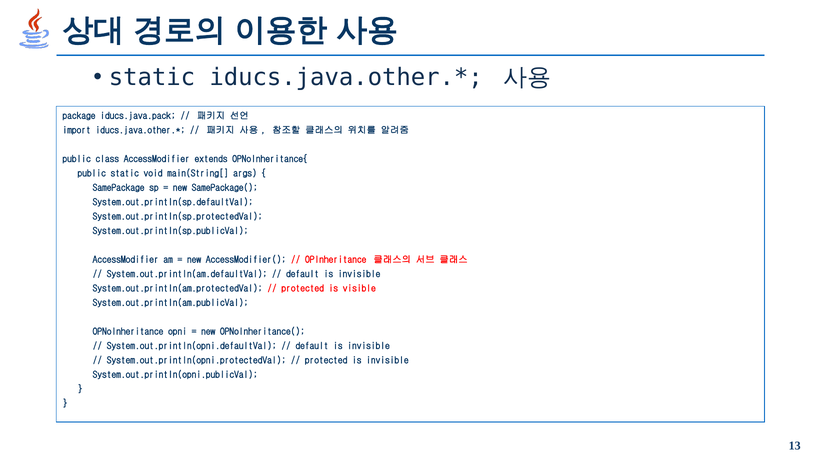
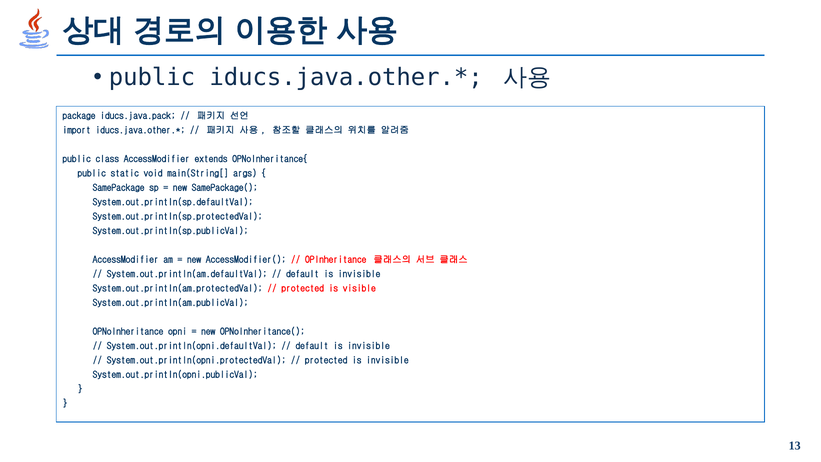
static at (152, 77): static -> public
